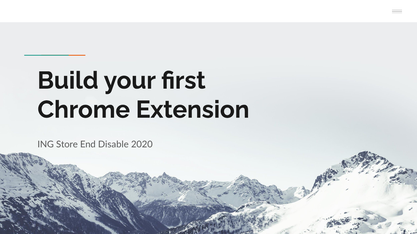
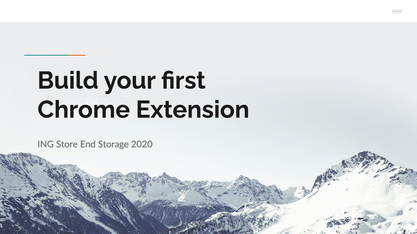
Disable: Disable -> Storage
